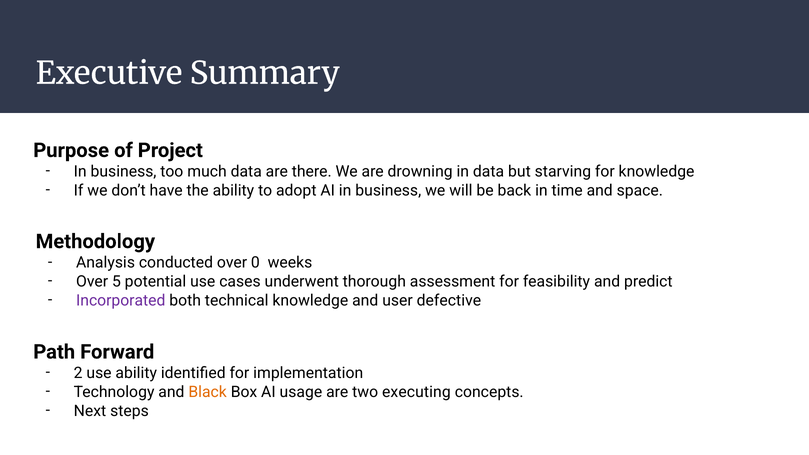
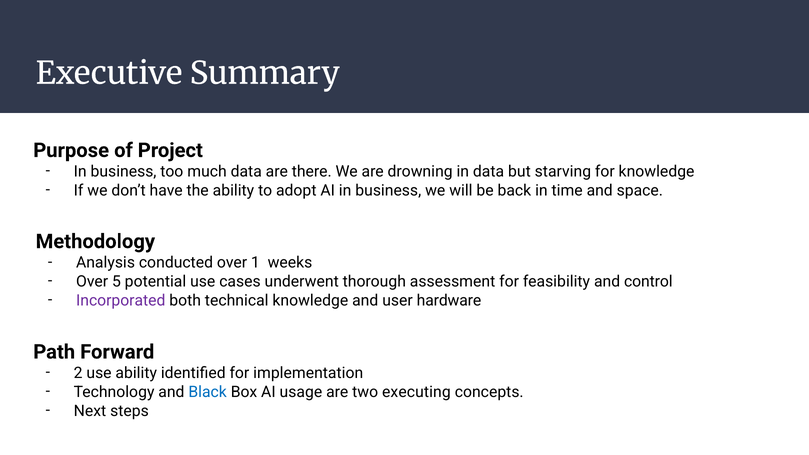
0: 0 -> 1
predict: predict -> control
defective: defective -> hardware
Black colour: orange -> blue
